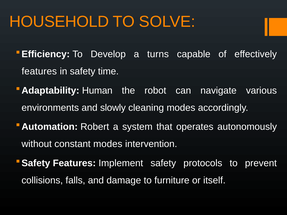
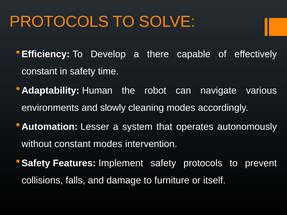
HOUSEHOLD at (59, 22): HOUSEHOLD -> PROTOCOLS
turns: turns -> there
features at (39, 71): features -> constant
Robert: Robert -> Lesser
